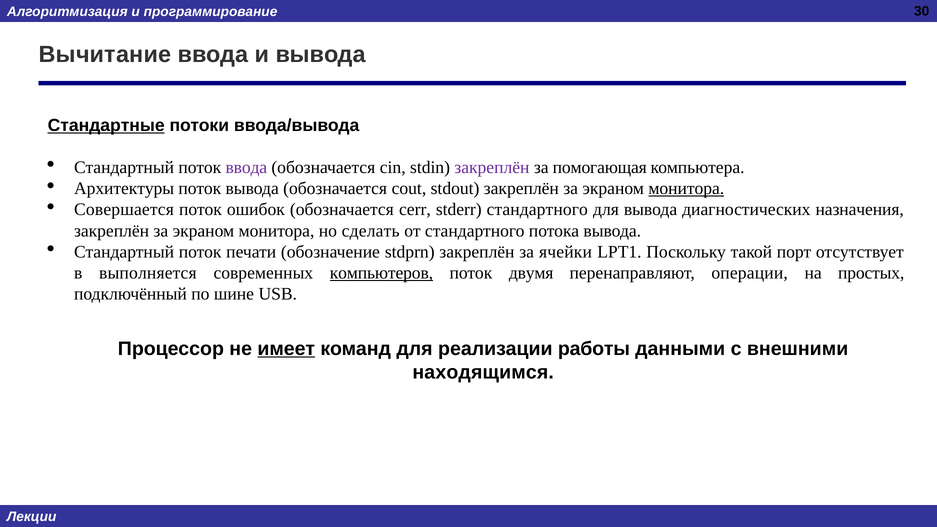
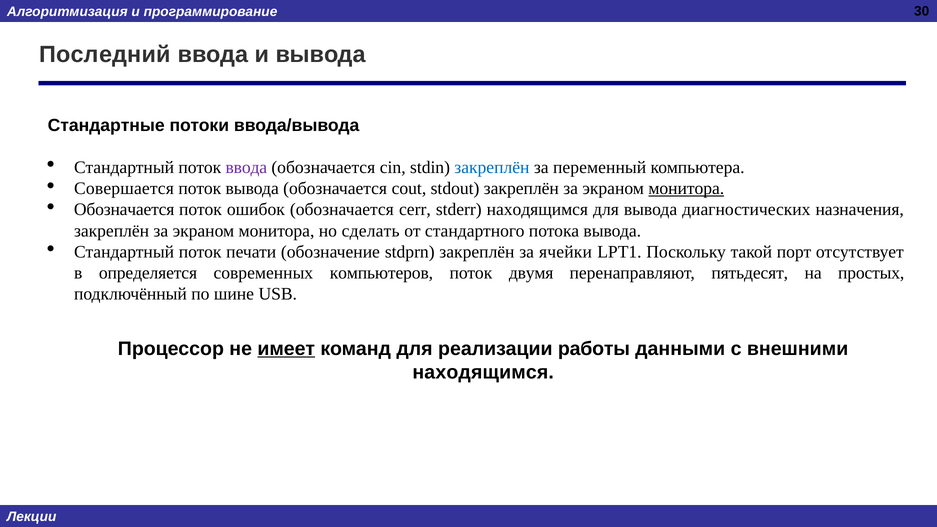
Вычитание: Вычитание -> Последний
Стандартные underline: present -> none
закреплён at (492, 168) colour: purple -> blue
помогающая: помогающая -> переменный
Архитектуры: Архитектуры -> Совершается
Совершается at (124, 210): Совершается -> Обозначается
stderr стандартного: стандартного -> находящимся
выполняется: выполняется -> определяется
компьютеров underline: present -> none
операции: операции -> пятьдесят
